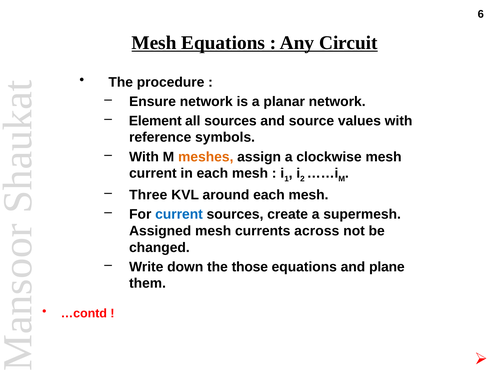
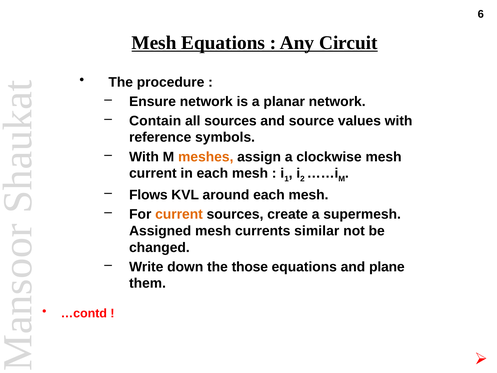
Element: Element -> Contain
Three: Three -> Flows
current at (179, 214) colour: blue -> orange
across: across -> similar
